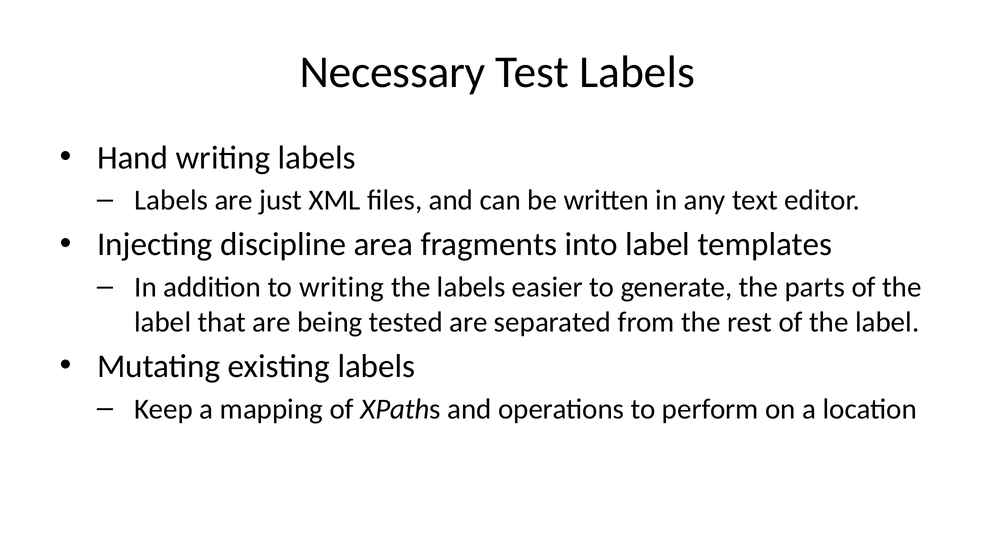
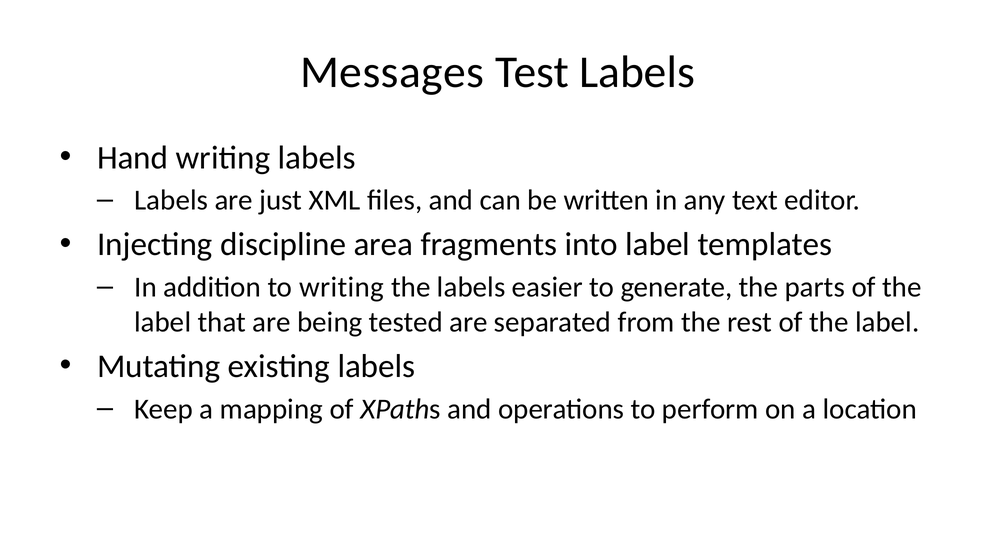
Necessary: Necessary -> Messages
